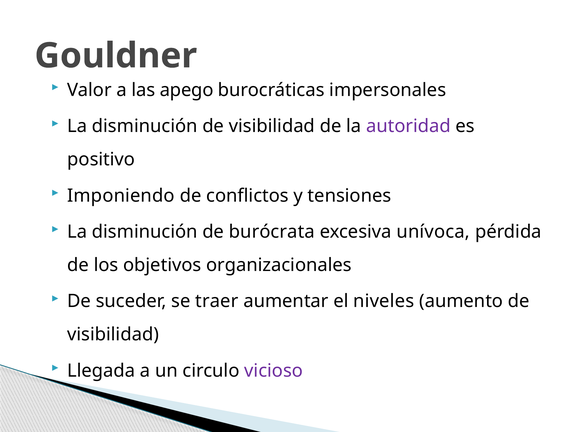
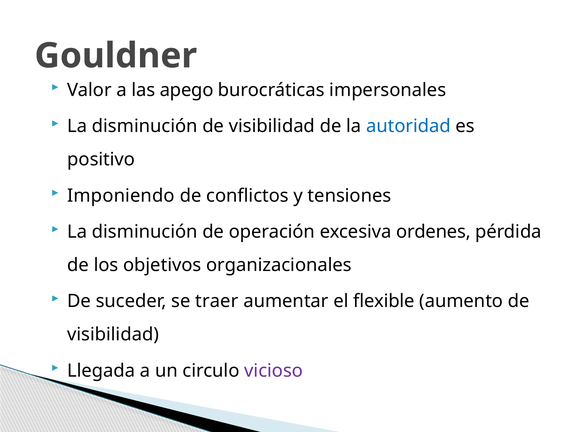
autoridad colour: purple -> blue
burócrata: burócrata -> operación
unívoca: unívoca -> ordenes
niveles: niveles -> flexible
